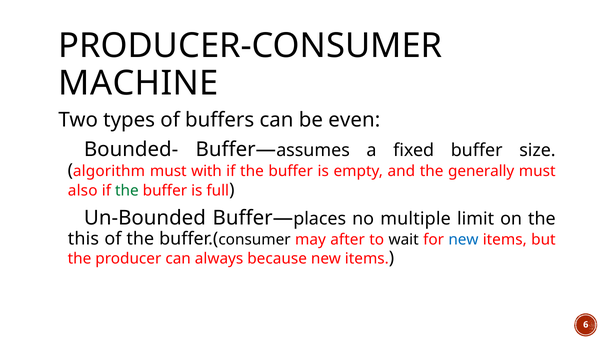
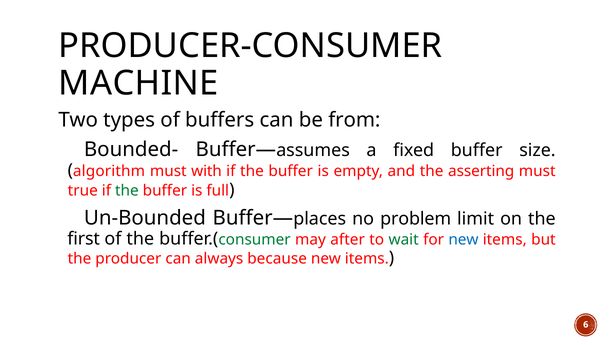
even: even -> from
generally: generally -> asserting
also: also -> true
multiple: multiple -> problem
this: this -> first
consumer colour: black -> green
wait colour: black -> green
